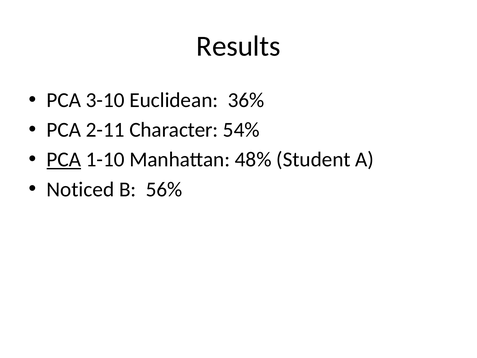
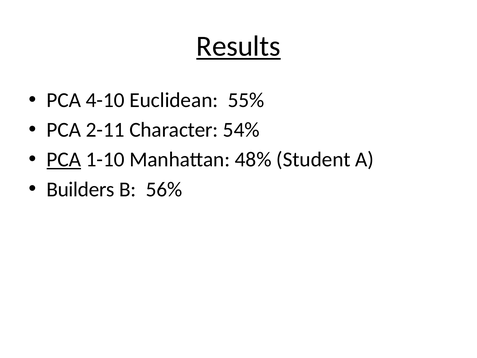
Results underline: none -> present
3-10: 3-10 -> 4-10
36%: 36% -> 55%
Noticed: Noticed -> Builders
